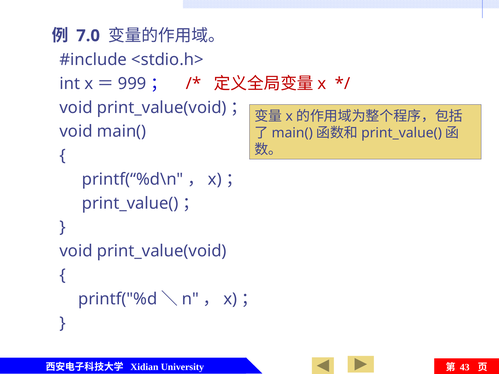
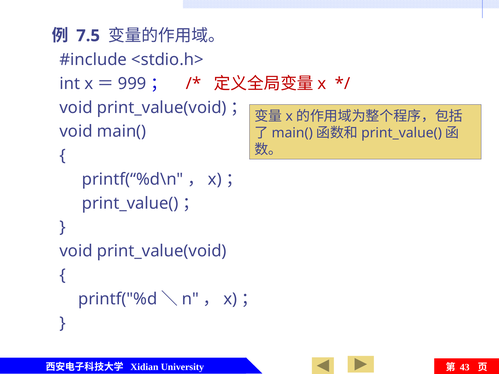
7.0: 7.0 -> 7.5
